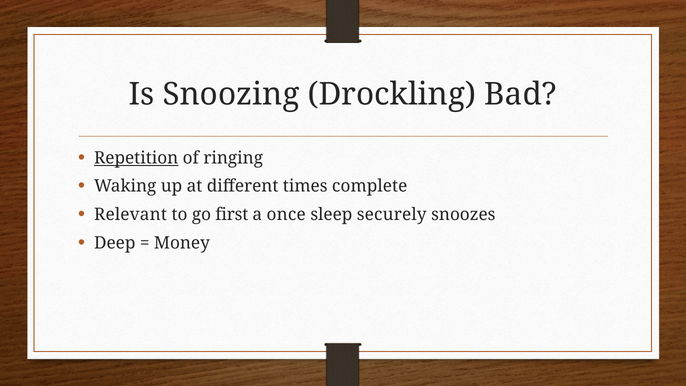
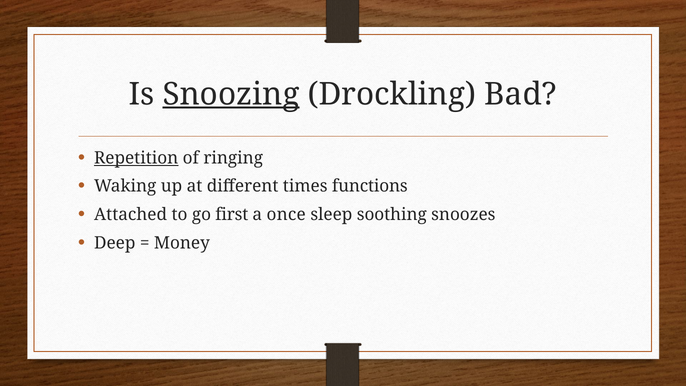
Snoozing underline: none -> present
complete: complete -> functions
Relevant: Relevant -> Attached
securely: securely -> soothing
